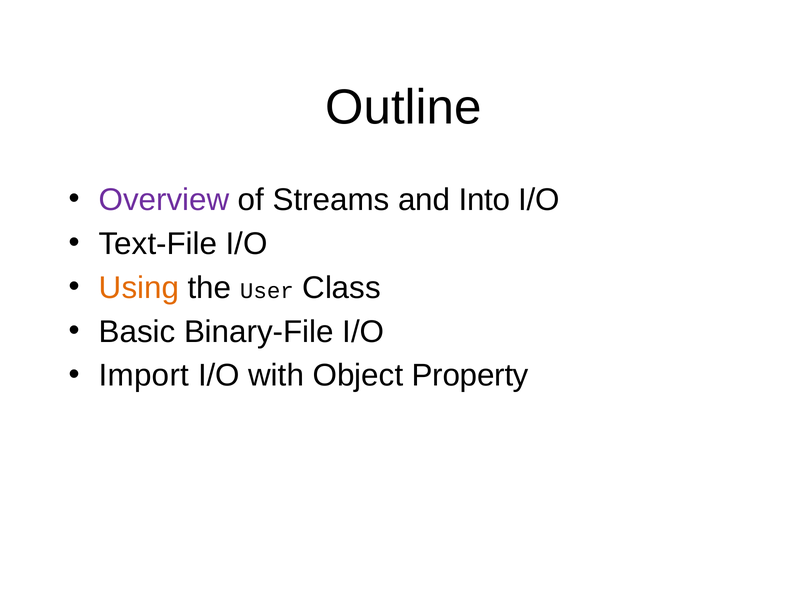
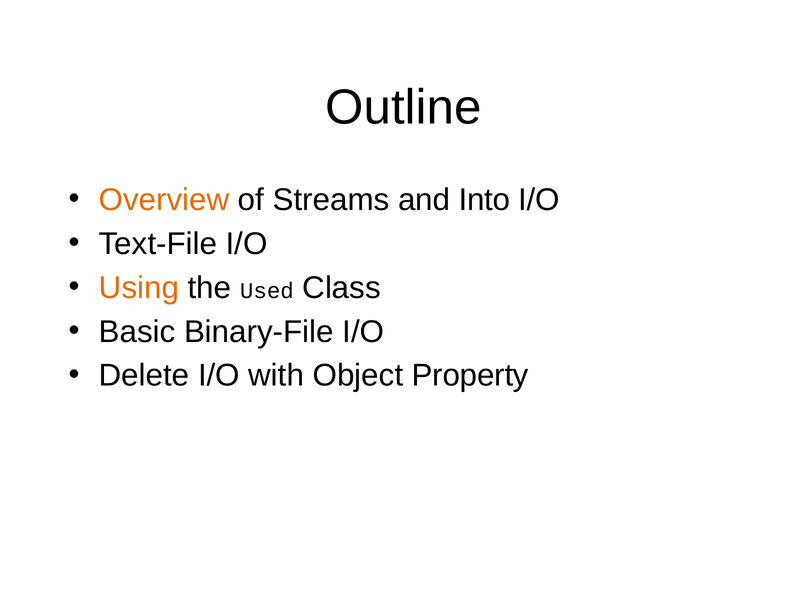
Overview colour: purple -> orange
User: User -> Used
Import: Import -> Delete
